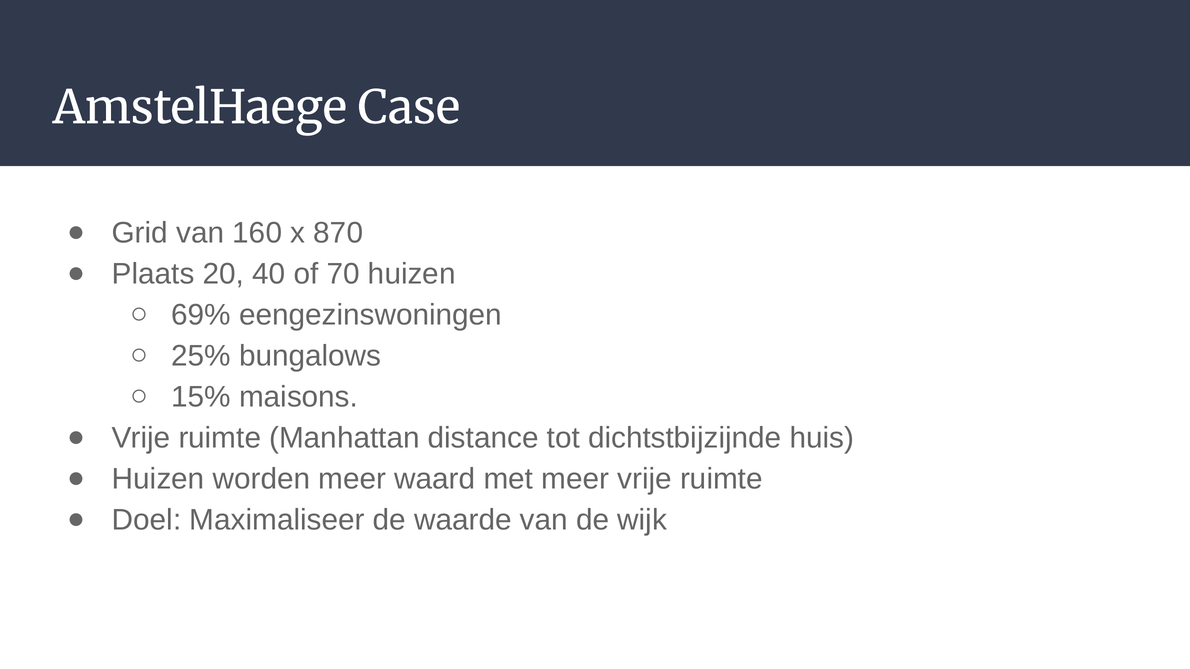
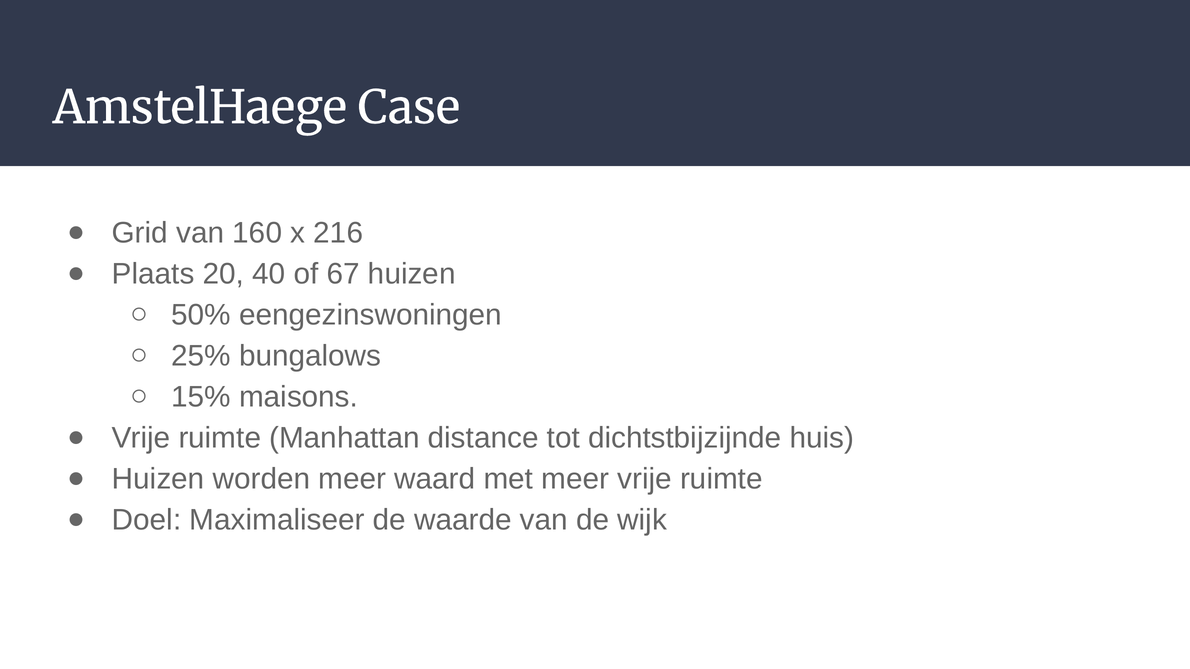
870: 870 -> 216
70: 70 -> 67
69%: 69% -> 50%
